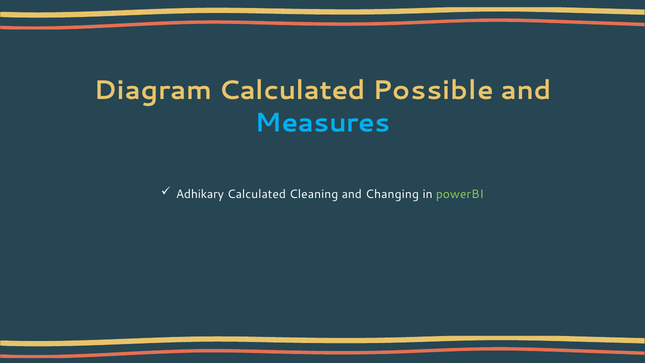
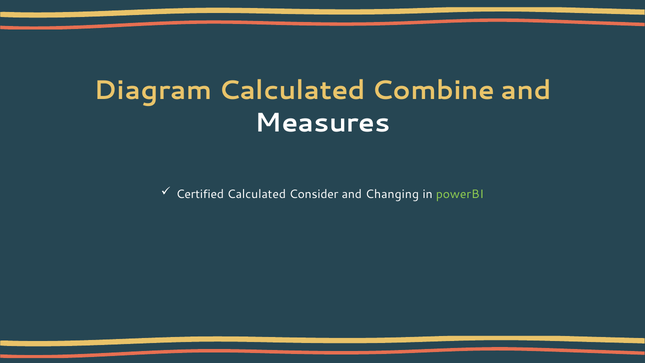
Possible: Possible -> Combine
Measures colour: light blue -> white
Adhikary: Adhikary -> Certified
Cleaning: Cleaning -> Consider
